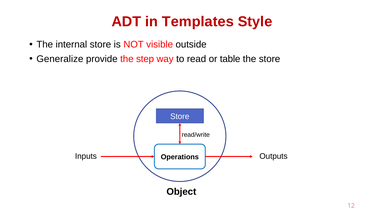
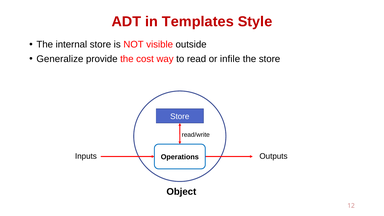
step: step -> cost
table: table -> infile
